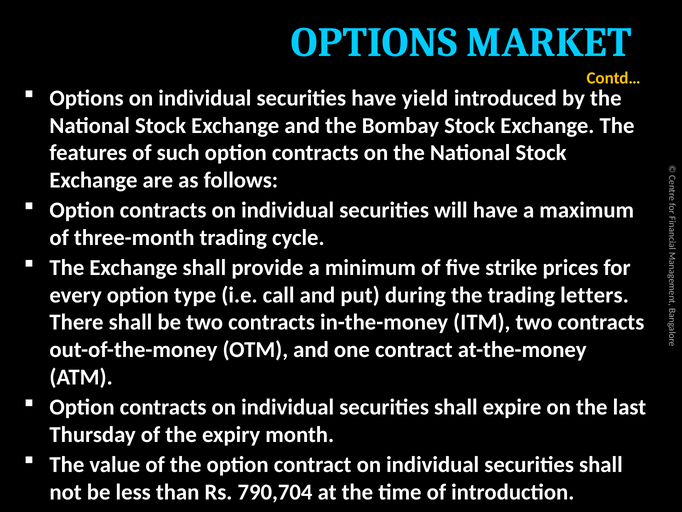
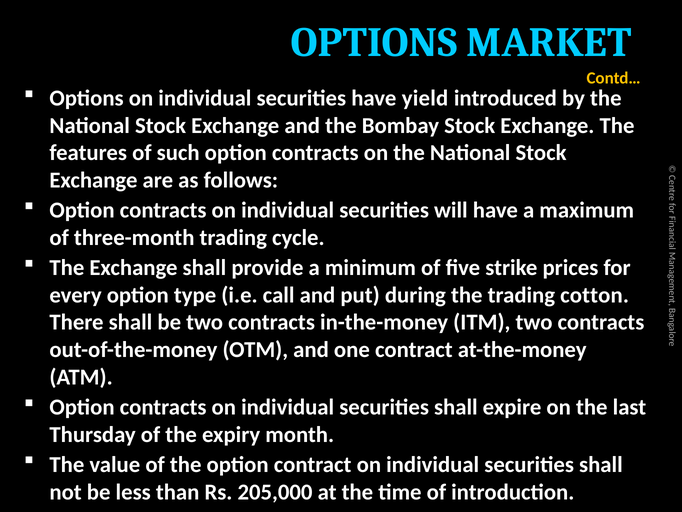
letters: letters -> cotton
790,704: 790,704 -> 205,000
